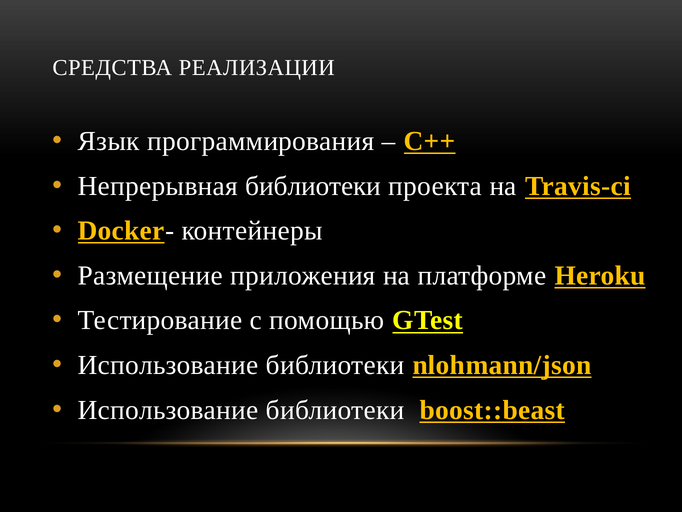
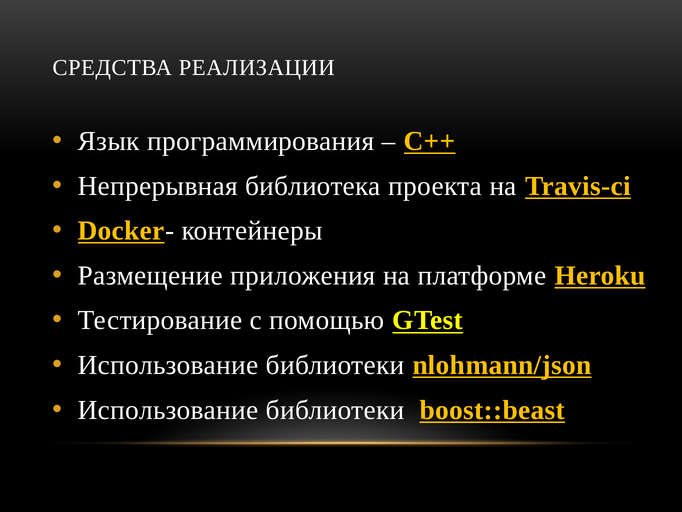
Непрерывная библиотеки: библиотеки -> библиотека
